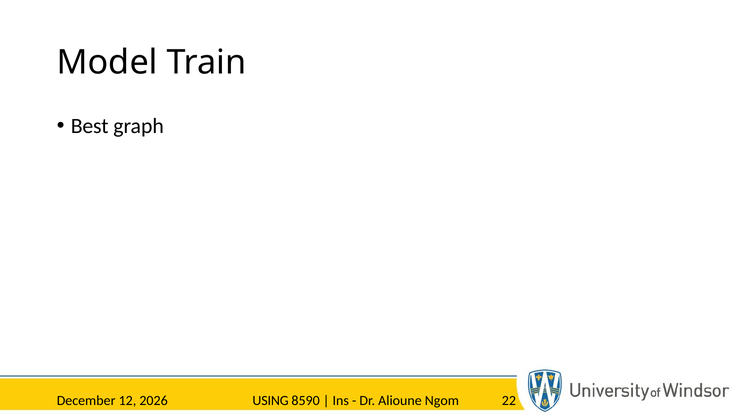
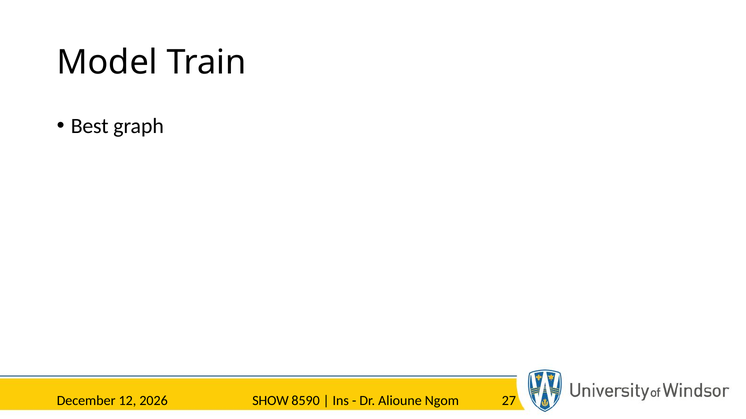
USING: USING -> SHOW
22: 22 -> 27
